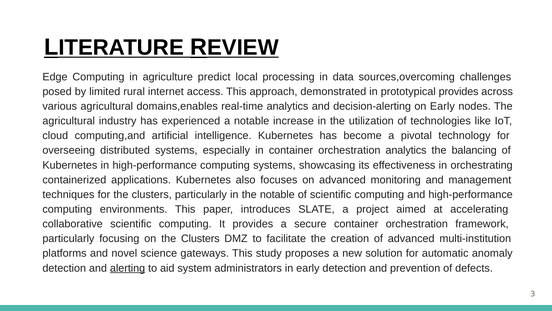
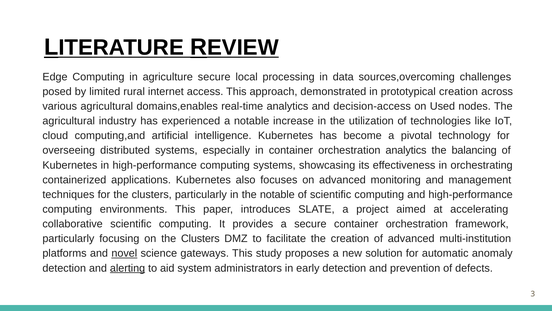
agriculture predict: predict -> secure
prototypical provides: provides -> creation
decision-alerting: decision-alerting -> decision-access
on Early: Early -> Used
novel underline: none -> present
